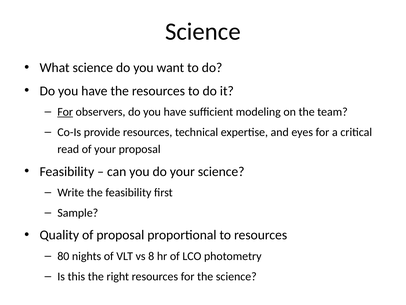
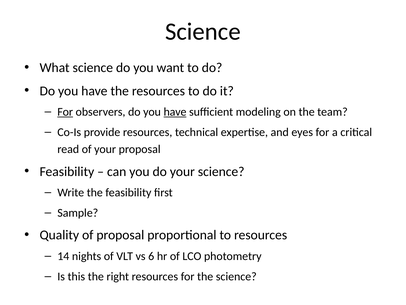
have at (175, 112) underline: none -> present
80: 80 -> 14
8: 8 -> 6
